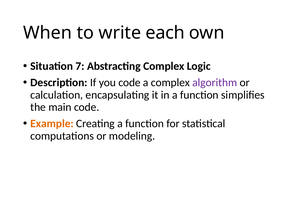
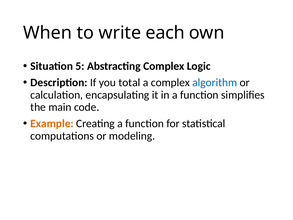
7: 7 -> 5
you code: code -> total
algorithm colour: purple -> blue
